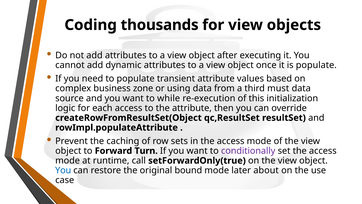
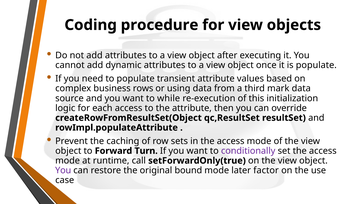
thousands: thousands -> procedure
zone: zone -> rows
must: must -> mark
You at (63, 170) colour: blue -> purple
about: about -> factor
